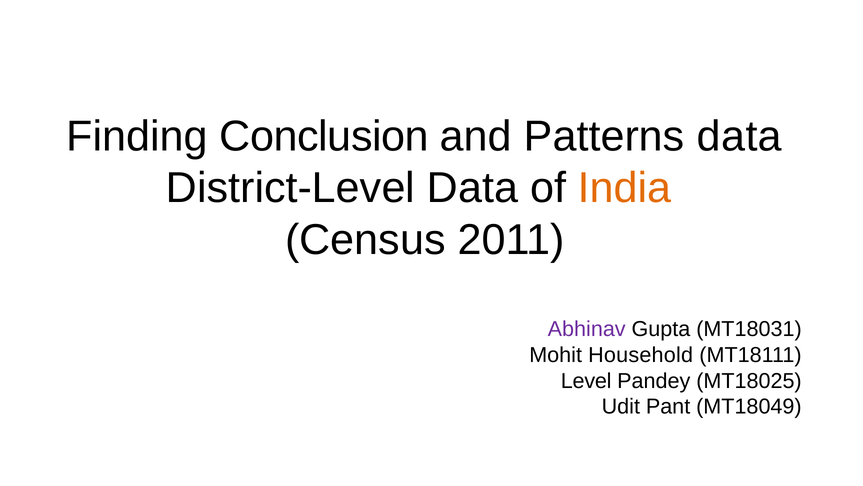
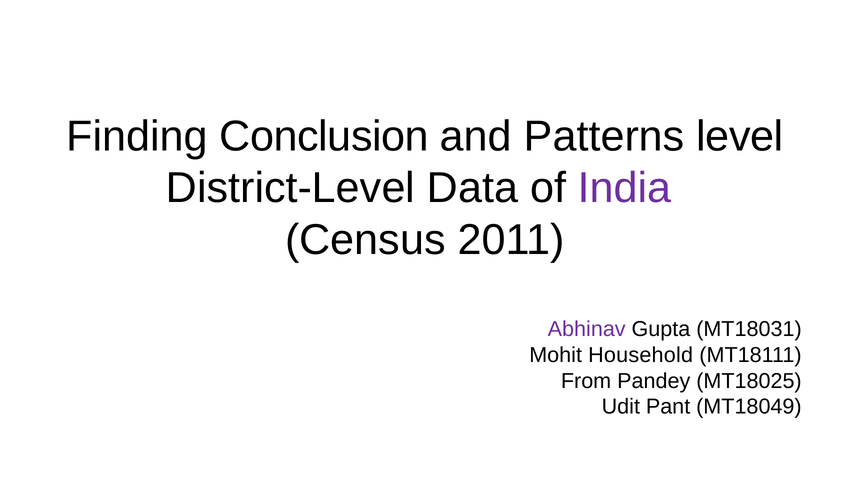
Patterns data: data -> level
India colour: orange -> purple
Level: Level -> From
